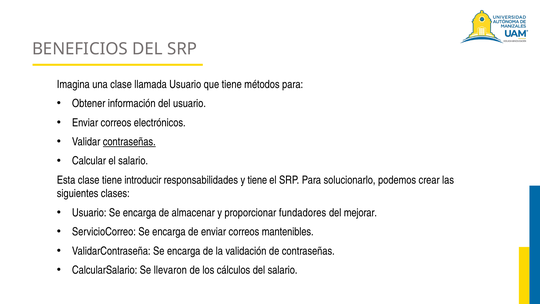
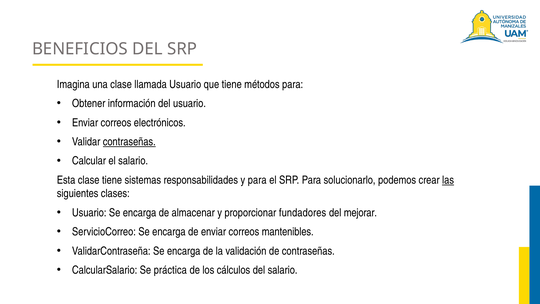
introducir: introducir -> sistemas
y tiene: tiene -> para
las underline: none -> present
llevaron: llevaron -> práctica
